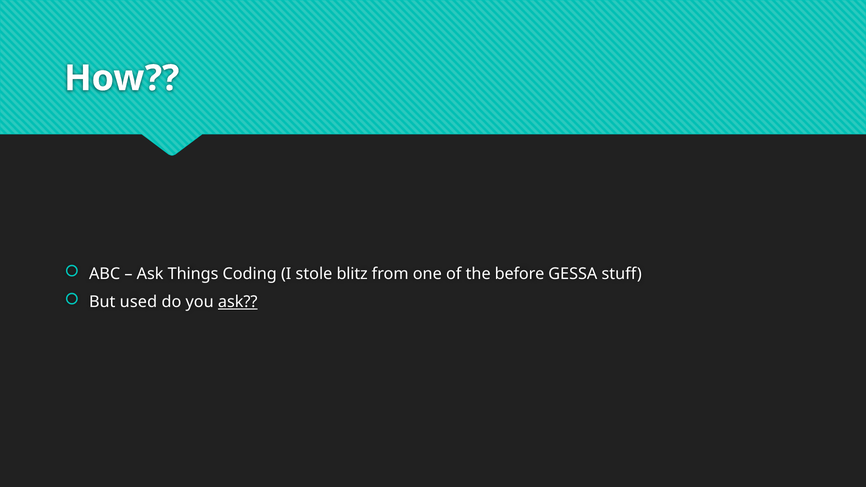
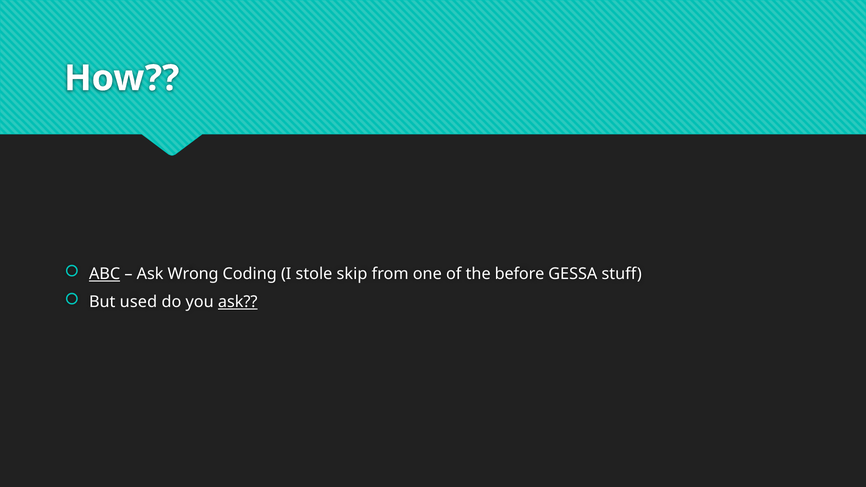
ABC underline: none -> present
Things: Things -> Wrong
blitz: blitz -> skip
